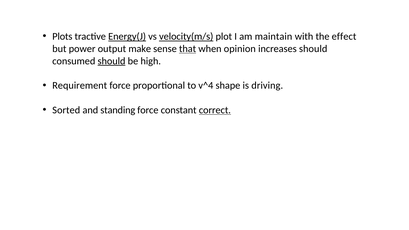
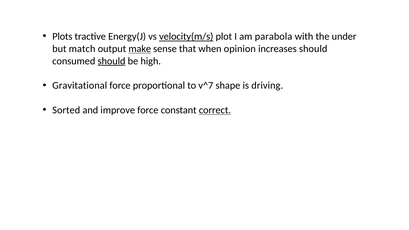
Energy(J underline: present -> none
maintain: maintain -> parabola
effect: effect -> under
power: power -> match
make underline: none -> present
that underline: present -> none
Requirement: Requirement -> Gravitational
v^4: v^4 -> v^7
standing: standing -> improve
